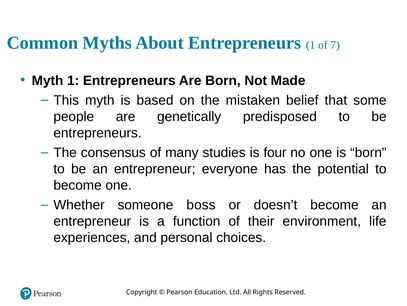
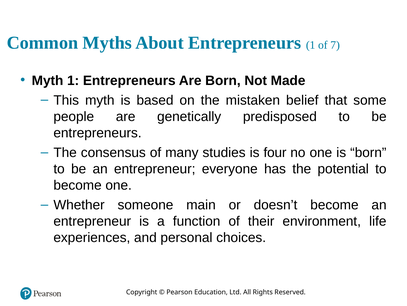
boss: boss -> main
